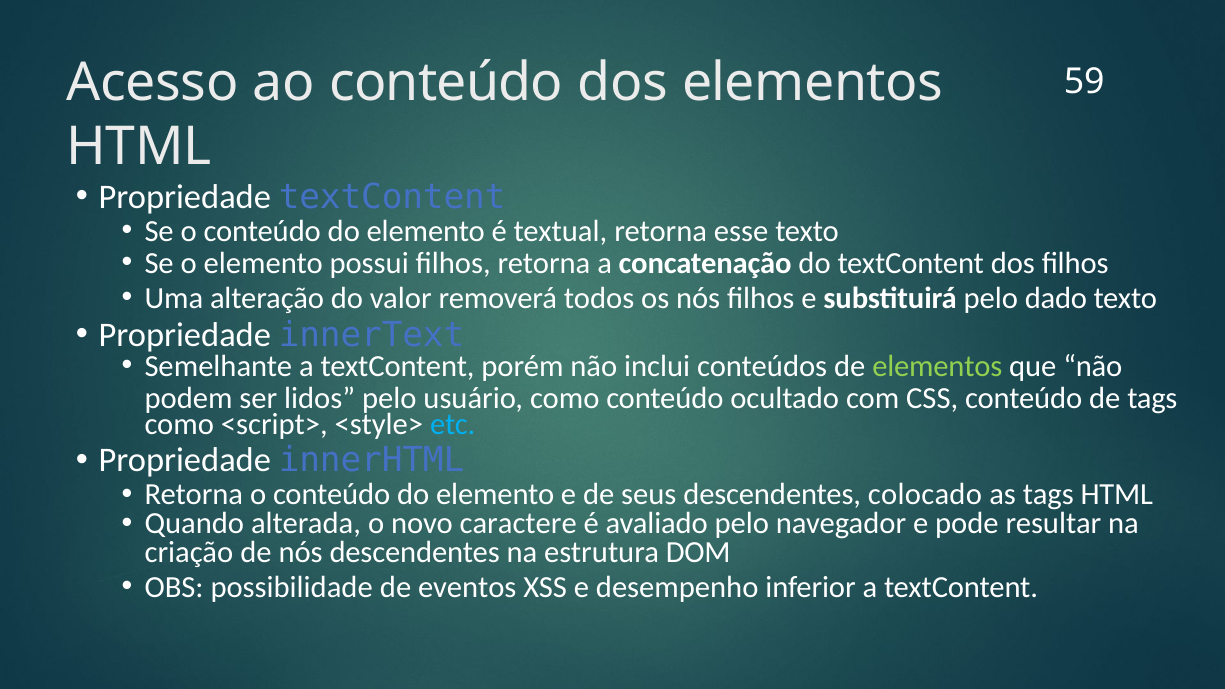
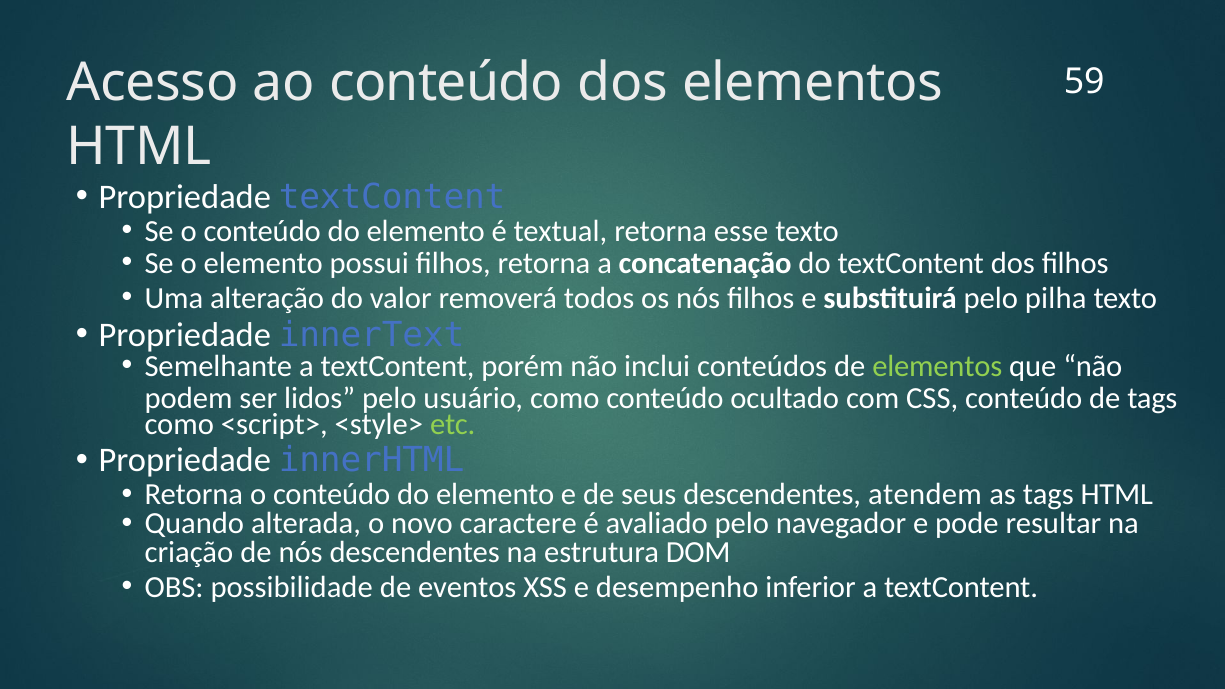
dado: dado -> pilha
etc colour: light blue -> light green
colocado: colocado -> atendem
